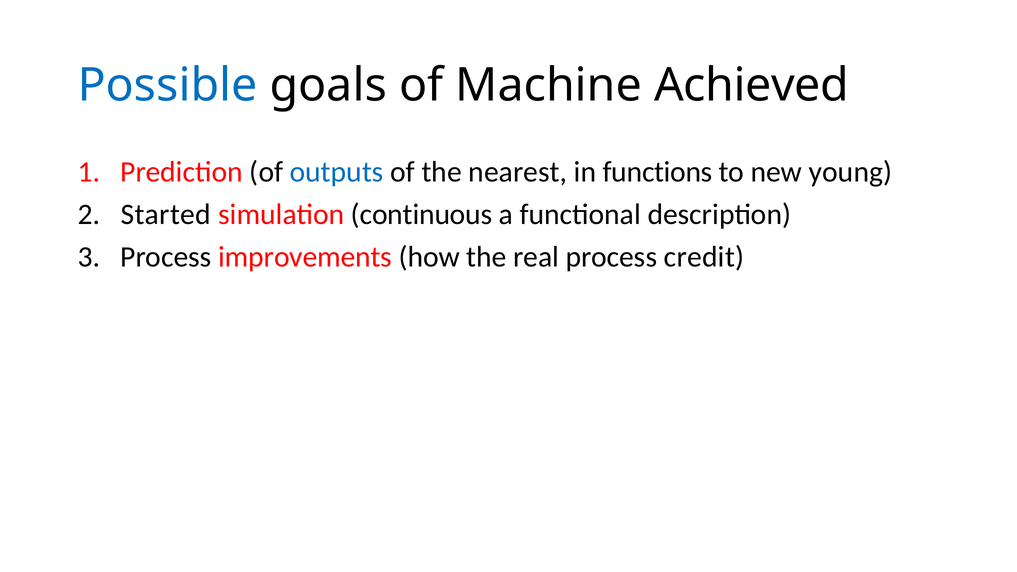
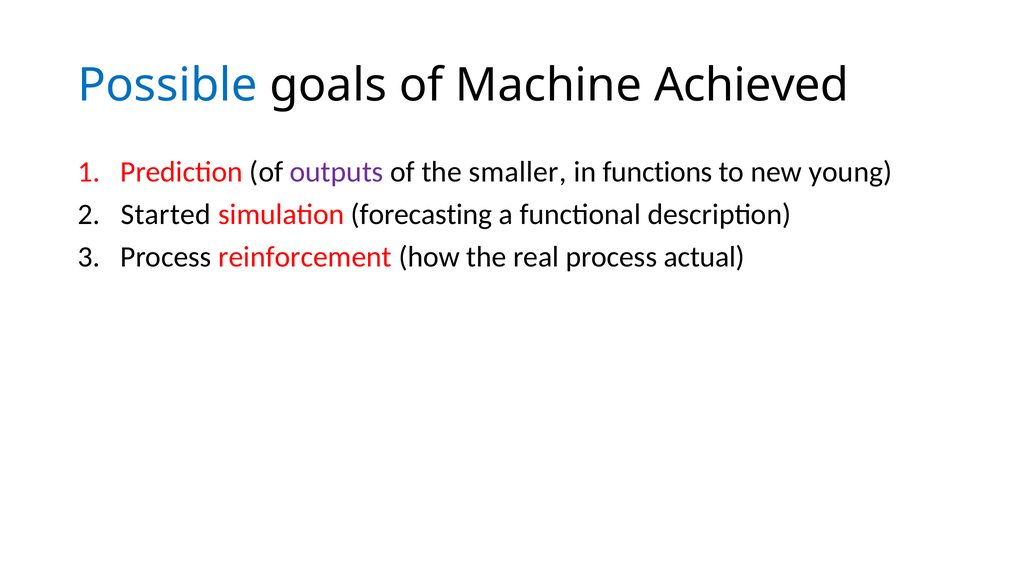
outputs colour: blue -> purple
nearest: nearest -> smaller
continuous: continuous -> forecasting
improvements: improvements -> reinforcement
credit: credit -> actual
